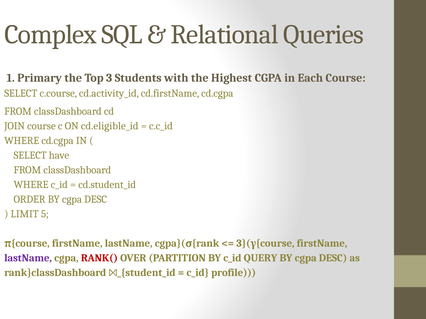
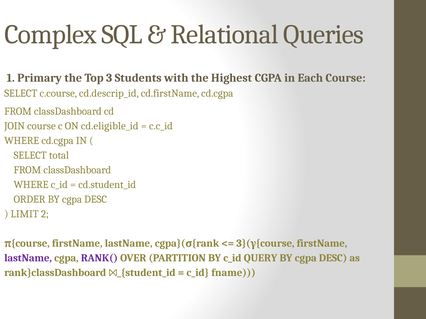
cd.activity_id: cd.activity_id -> cd.descrip_id
have: have -> total
5: 5 -> 2
RANK( colour: red -> purple
profile: profile -> fname
